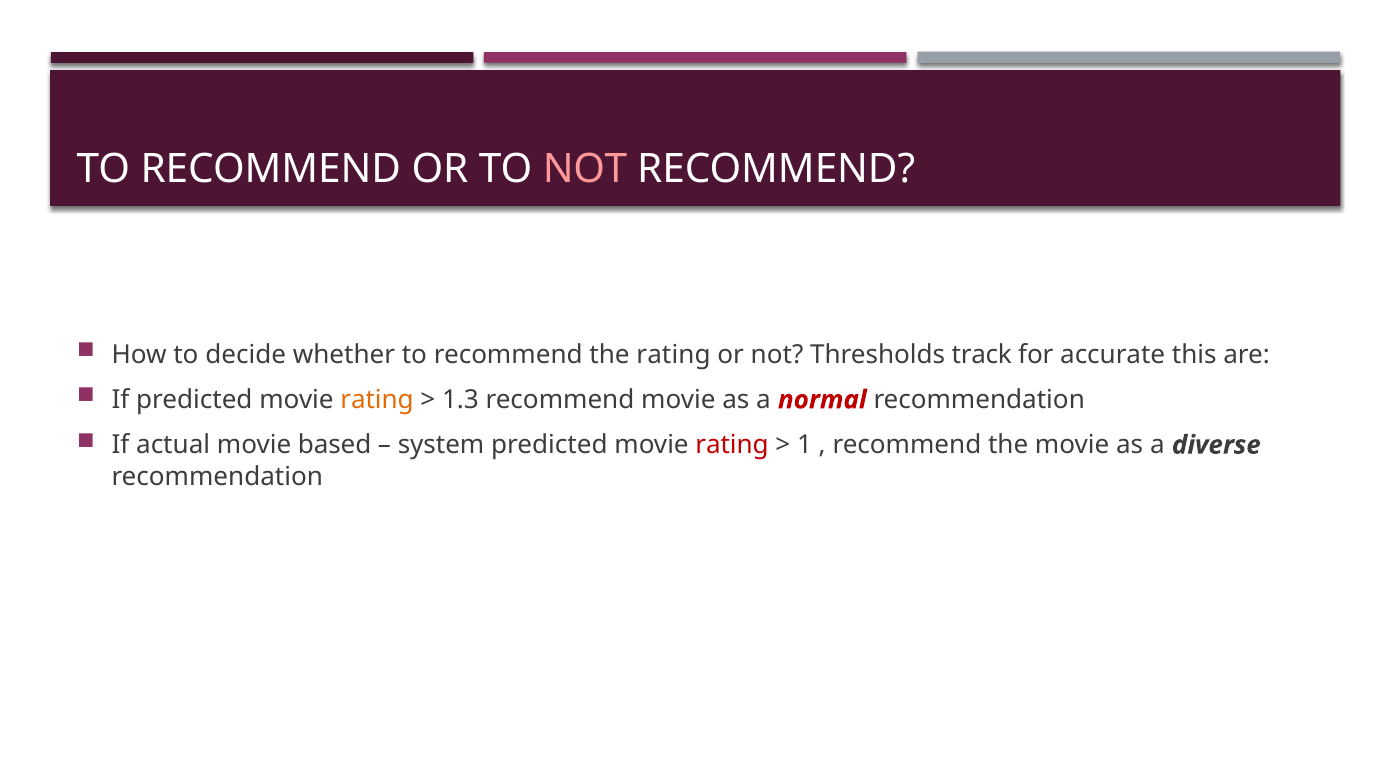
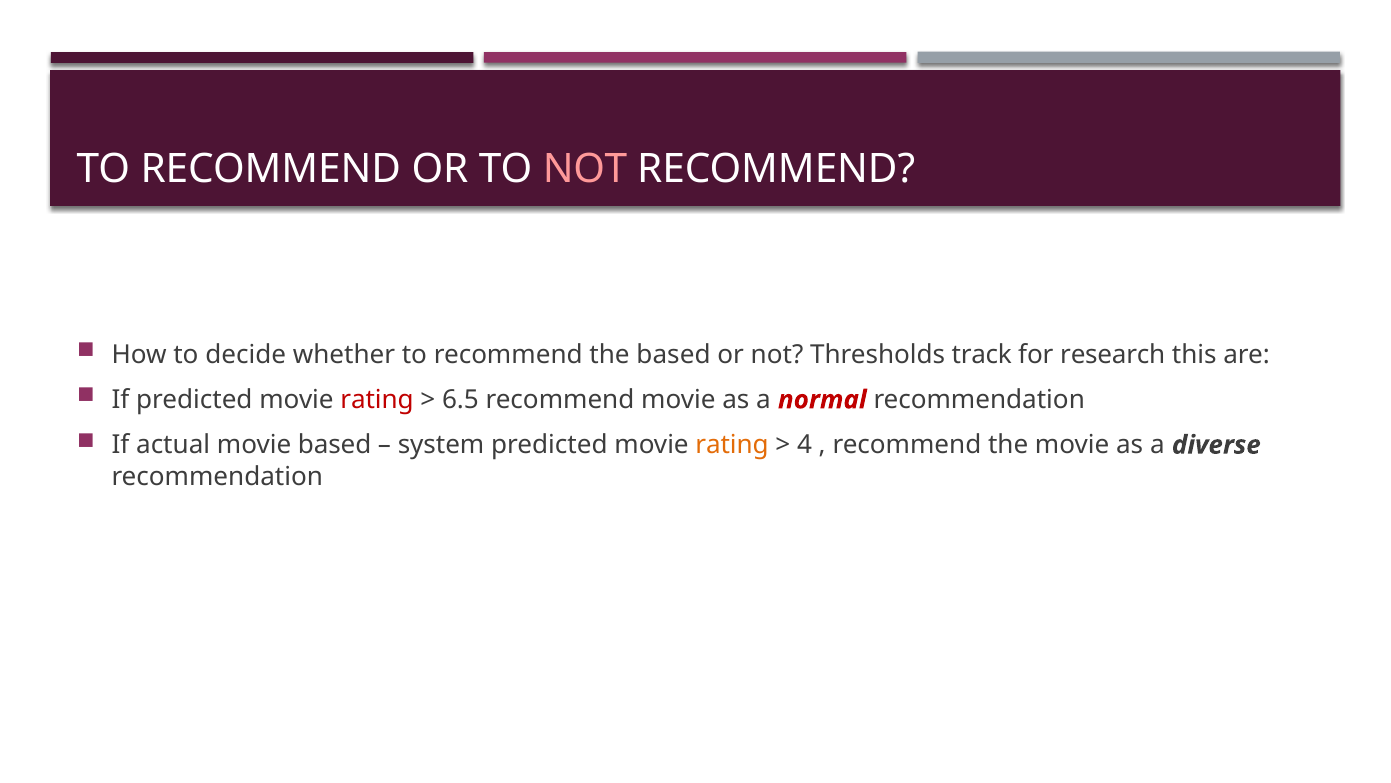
the rating: rating -> based
accurate: accurate -> research
rating at (377, 400) colour: orange -> red
1.3: 1.3 -> 6.5
rating at (732, 445) colour: red -> orange
1: 1 -> 4
